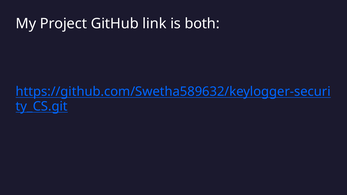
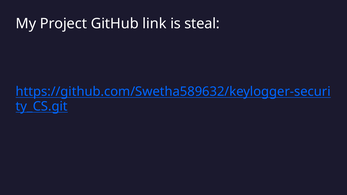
both: both -> steal
